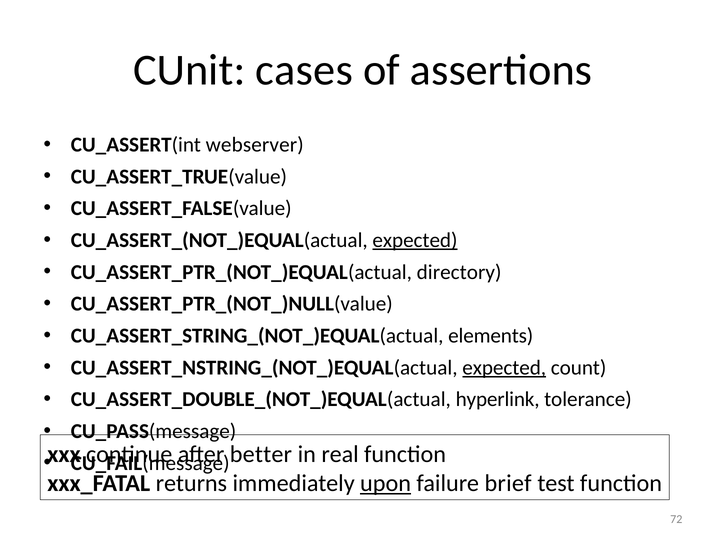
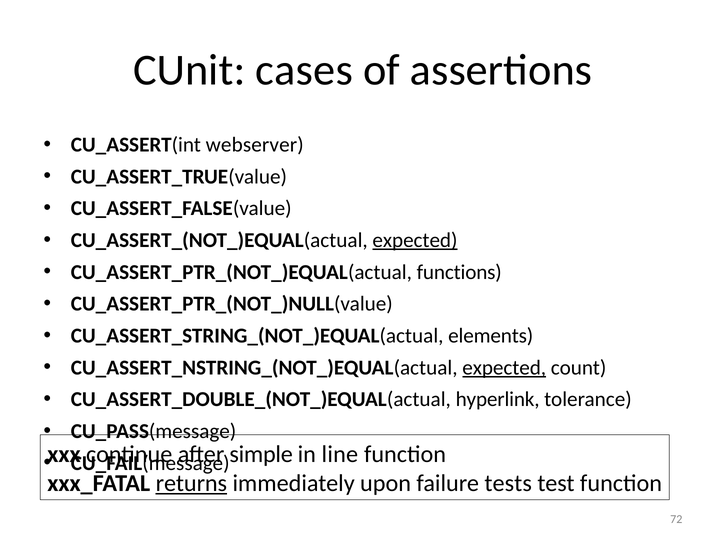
directory: directory -> functions
better: better -> simple
real: real -> line
returns underline: none -> present
upon underline: present -> none
brief: brief -> tests
